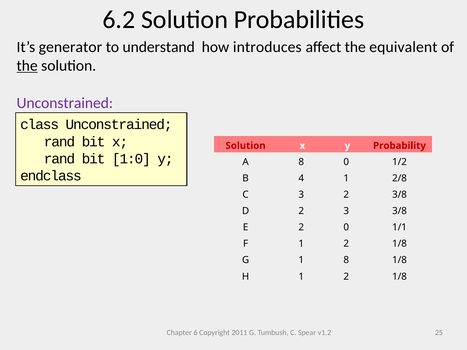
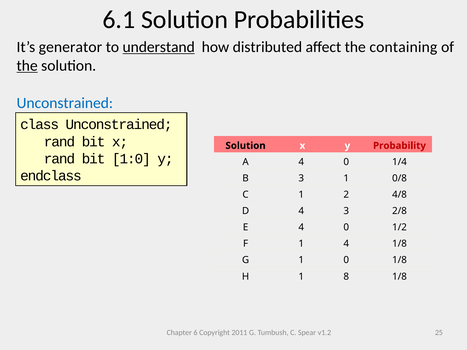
6.2: 6.2 -> 6.1
understand underline: none -> present
introduces: introduces -> distributed
equivalent: equivalent -> containing
Unconstrained at (65, 103) colour: purple -> blue
Solution at (246, 146) colour: red -> black
A 8: 8 -> 4
1/2: 1/2 -> 1/4
B 4: 4 -> 3
2/8: 2/8 -> 0/8
C 3: 3 -> 1
2 3/8: 3/8 -> 4/8
D 2: 2 -> 4
3 3/8: 3/8 -> 2/8
E 2: 2 -> 4
1/1: 1/1 -> 1/2
F 1 2: 2 -> 4
1 8: 8 -> 0
H 1 2: 2 -> 8
